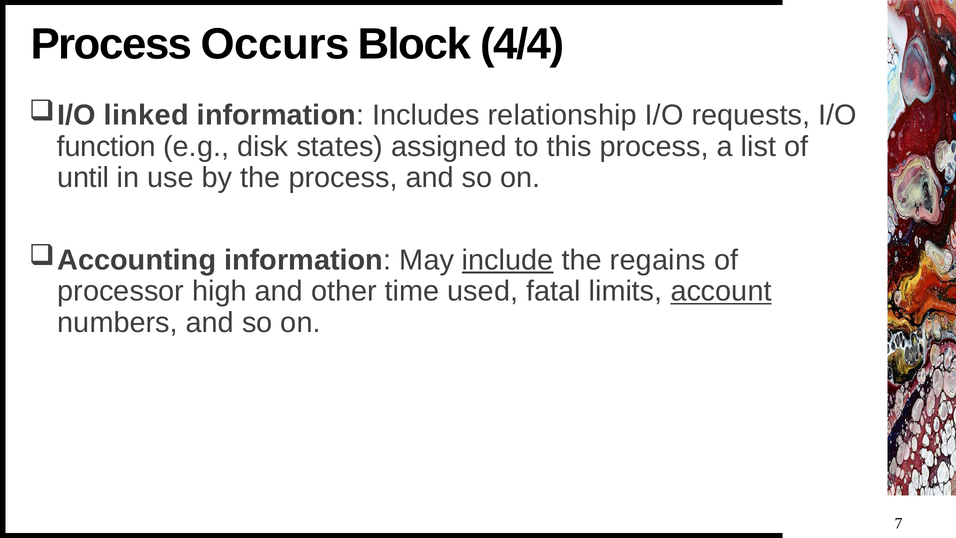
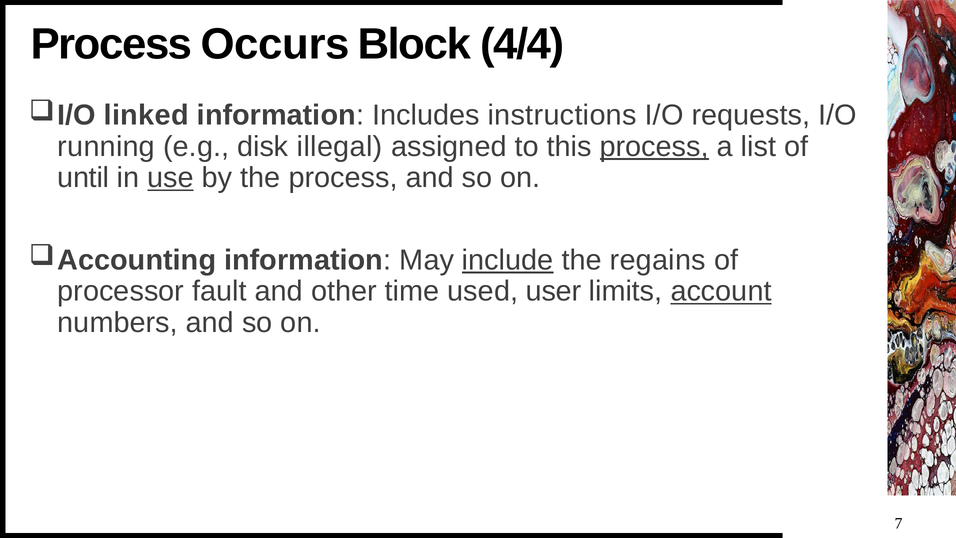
relationship: relationship -> instructions
function: function -> running
states: states -> illegal
process at (654, 147) underline: none -> present
use underline: none -> present
high: high -> fault
fatal: fatal -> user
